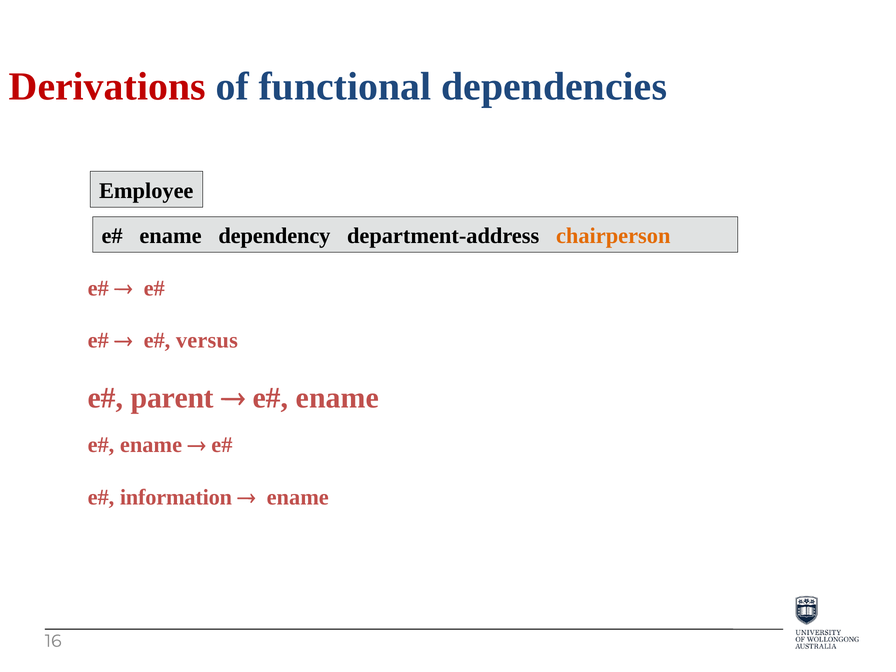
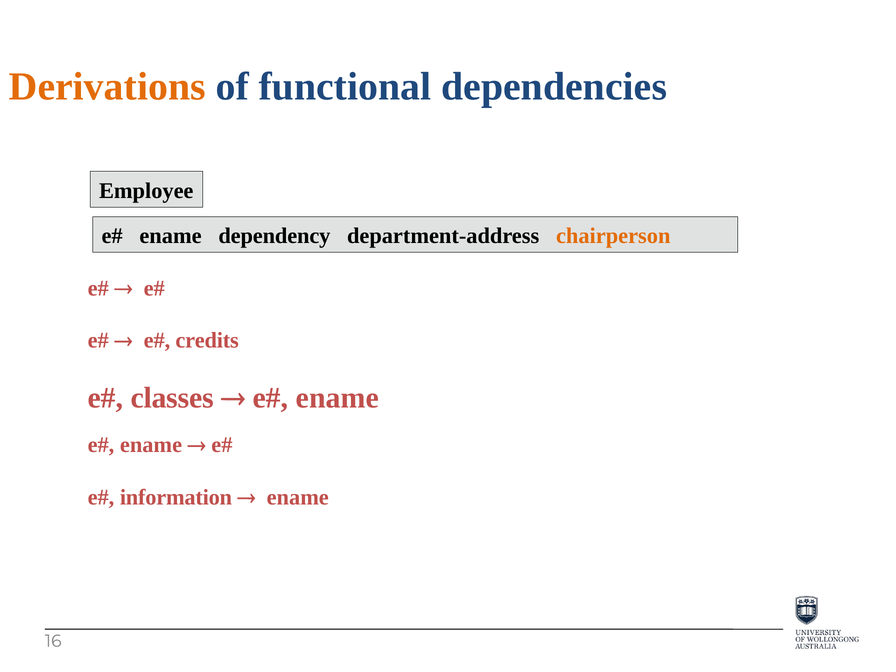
Derivations colour: red -> orange
versus: versus -> credits
parent: parent -> classes
